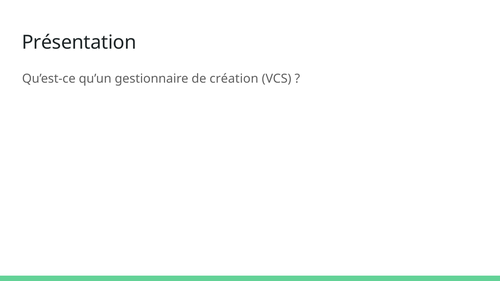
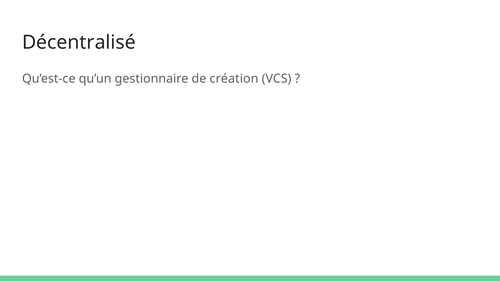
Présentation: Présentation -> Décentralisé
